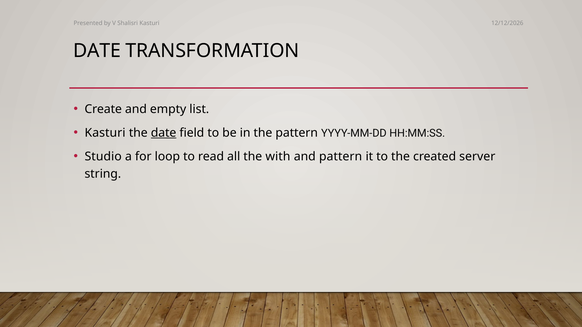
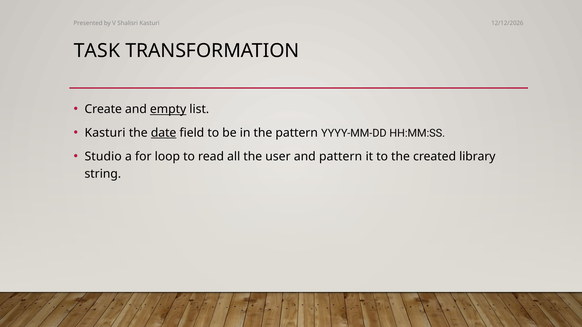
DATE at (97, 51): DATE -> TASK
empty underline: none -> present
with: with -> user
server: server -> library
